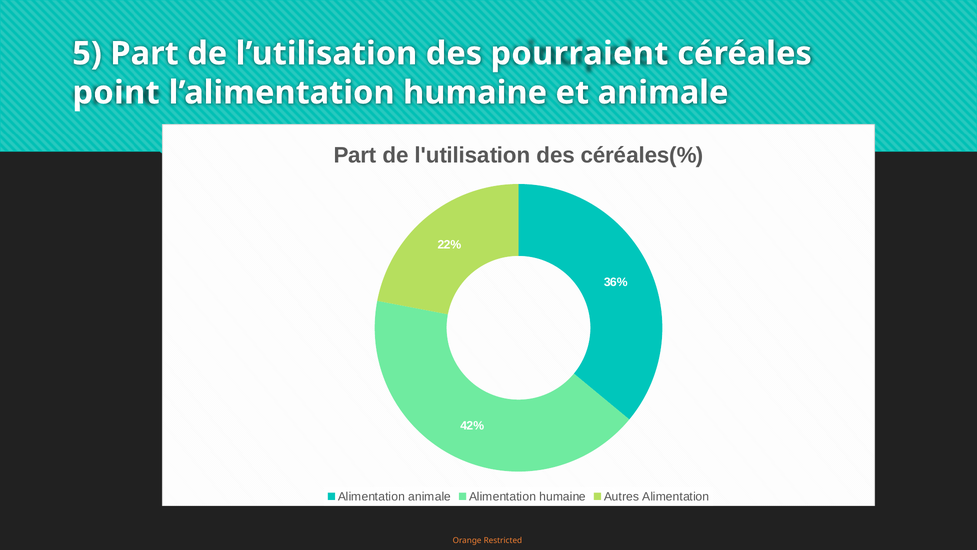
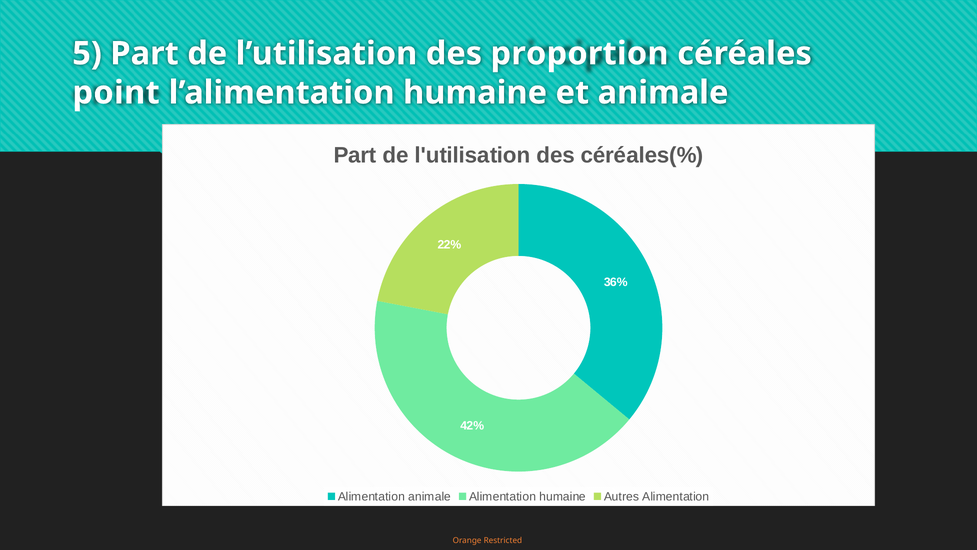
pourraient: pourraient -> proportion
